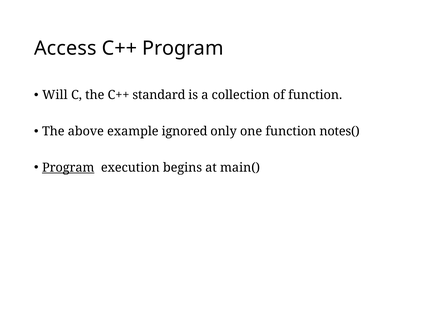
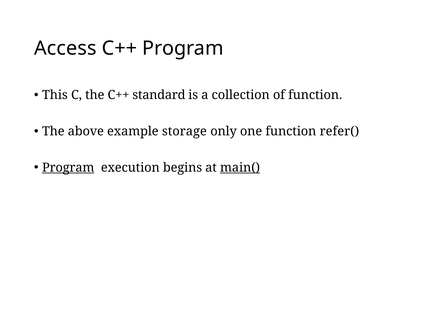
Will: Will -> This
ignored: ignored -> storage
notes(: notes( -> refer(
main( underline: none -> present
